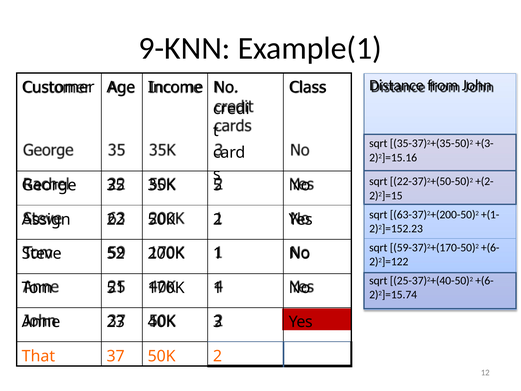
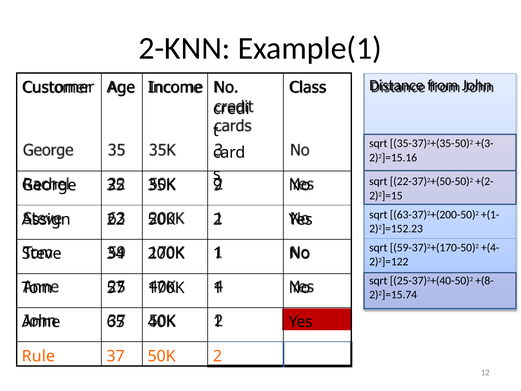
9-KNN: 9-KNN -> 2-KNN
5: 5 -> 9
59-37)2+(170-50)2 +(6-: +(6- -> +(4-
52: 52 -> 34
25-37)2+(40-50)2 +(6-: +(6- -> +(8-
51: 51 -> 57
23: 23 -> 65
40K 3: 3 -> 1
That: That -> Rule
